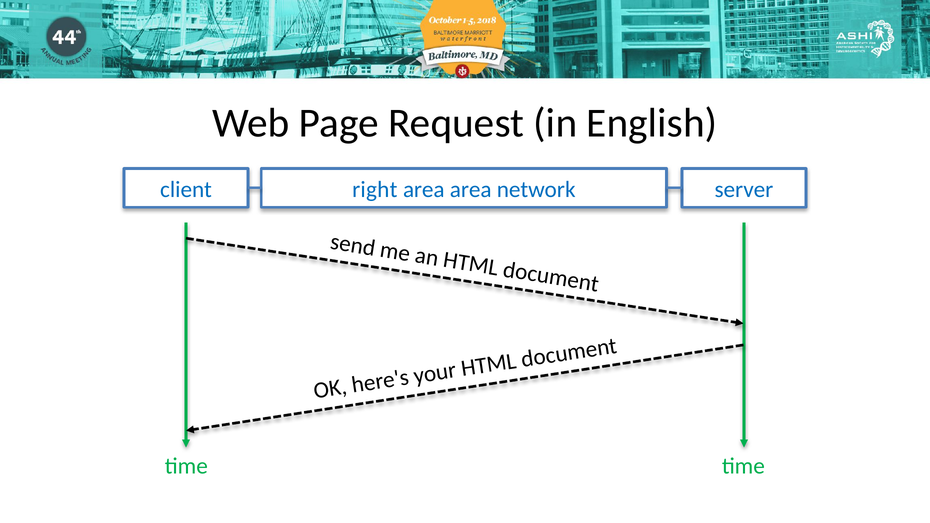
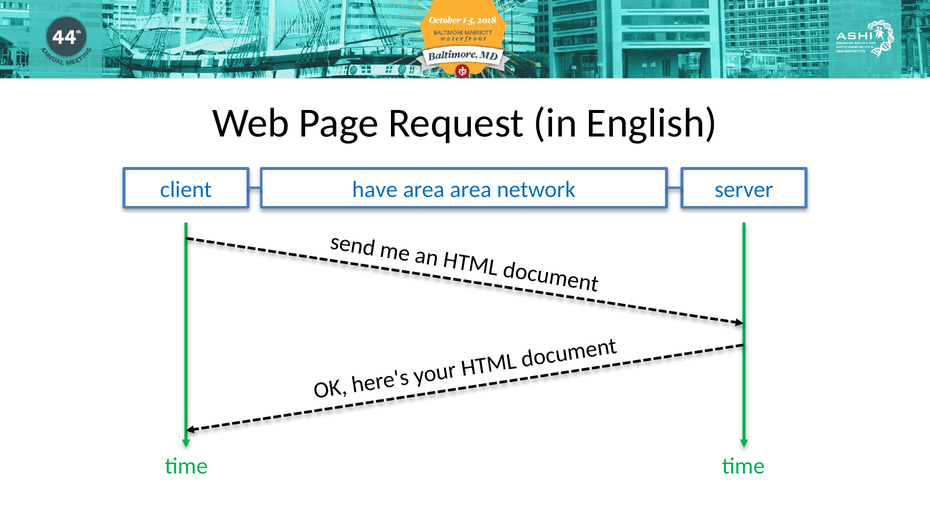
right: right -> have
